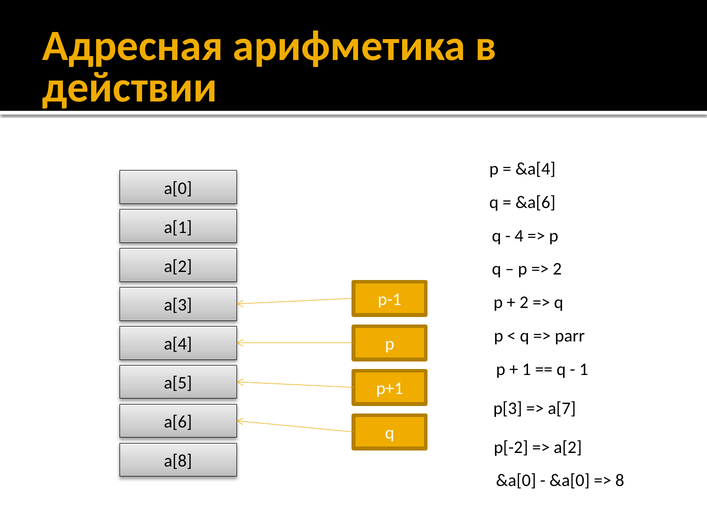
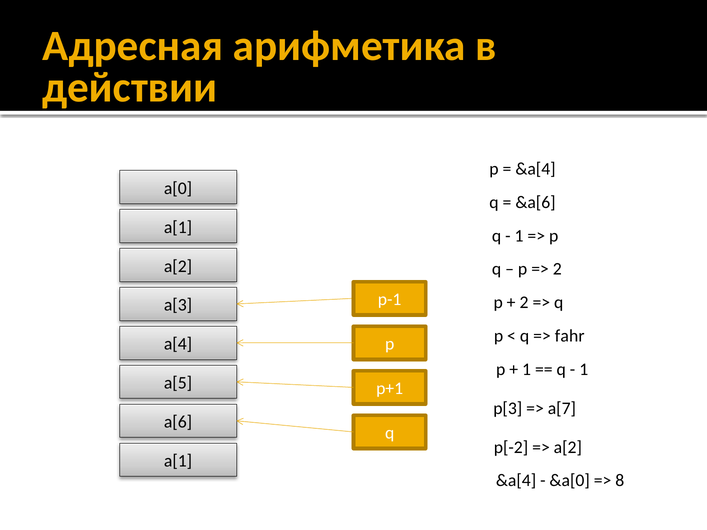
4 at (519, 236): 4 -> 1
parr: parr -> fahr
a[8 at (178, 461): a[8 -> a[1
&a[0 at (516, 481): &a[0 -> &a[4
